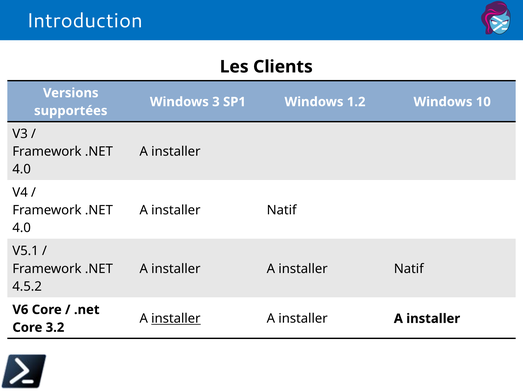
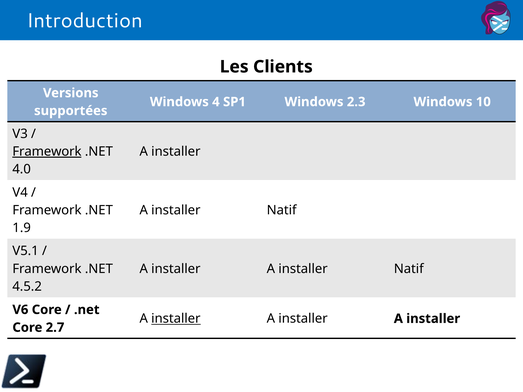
3: 3 -> 4
1.2: 1.2 -> 2.3
Framework at (47, 152) underline: none -> present
4.0 at (22, 228): 4.0 -> 1.9
3.2: 3.2 -> 2.7
